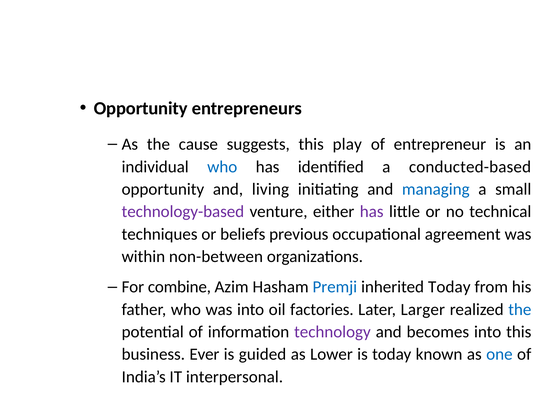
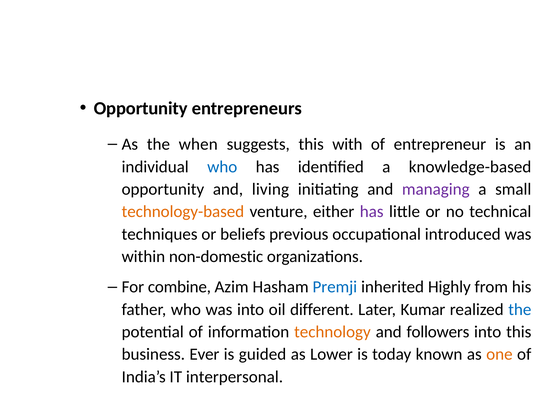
cause: cause -> when
play: play -> with
conducted-based: conducted-based -> knowledge-based
managing colour: blue -> purple
technology-based colour: purple -> orange
agreement: agreement -> introduced
non-between: non-between -> non-domestic
inherited Today: Today -> Highly
factories: factories -> different
Larger: Larger -> Kumar
technology colour: purple -> orange
becomes: becomes -> followers
one colour: blue -> orange
